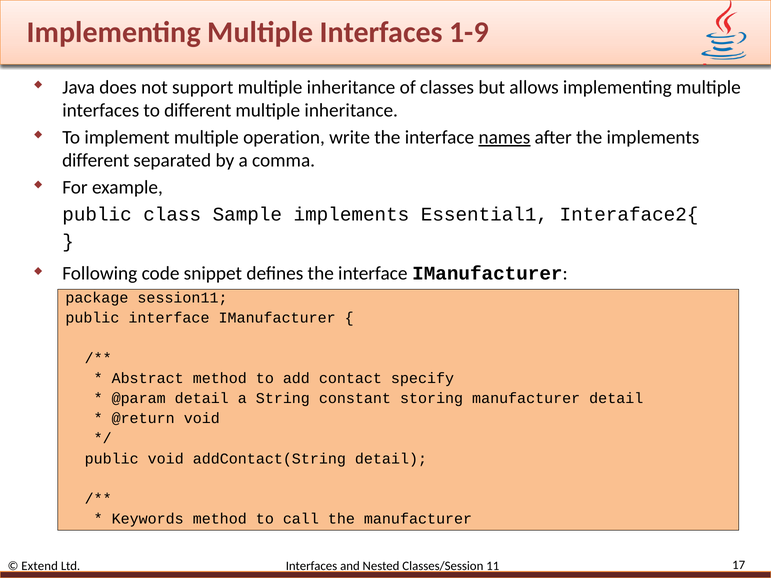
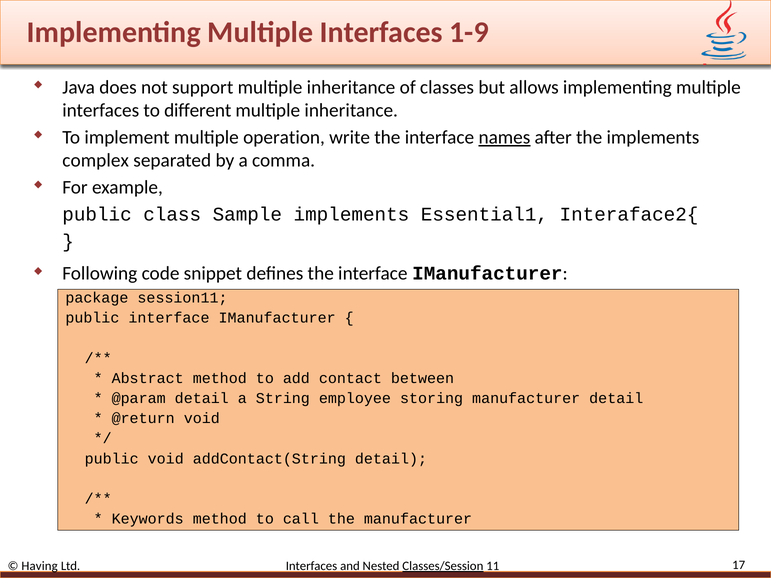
different at (96, 161): different -> complex
specify: specify -> between
constant: constant -> employee
Extend: Extend -> Having
Classes/Session underline: none -> present
